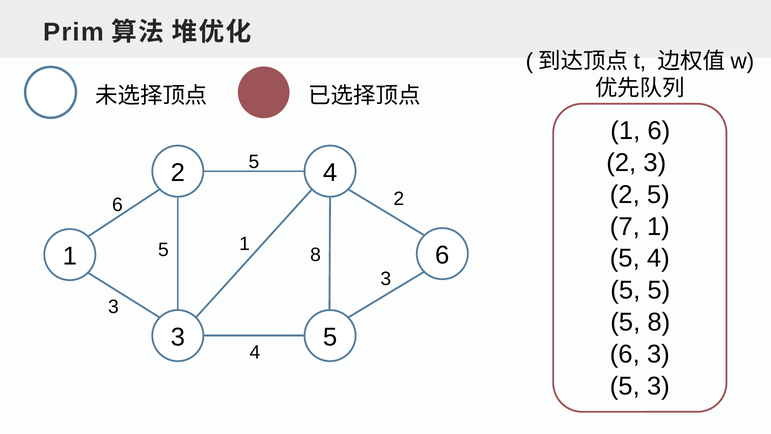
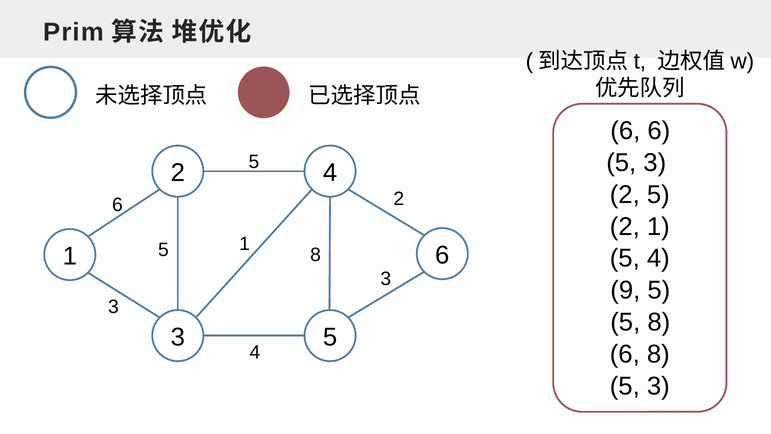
1 at (625, 131): 1 -> 6
2 at (621, 163): 2 -> 5
7 at (625, 226): 7 -> 2
5 at (625, 290): 5 -> 9
3 at (658, 354): 3 -> 8
